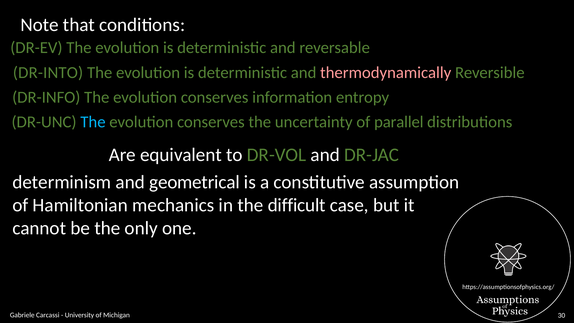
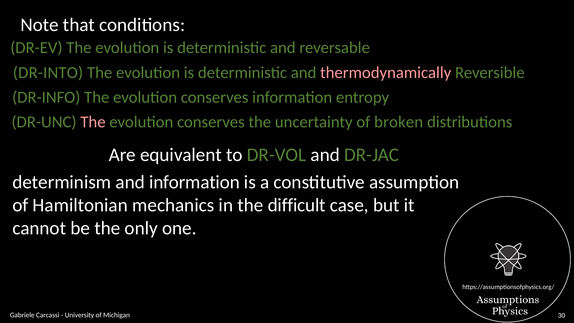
The at (93, 122) colour: light blue -> pink
parallel: parallel -> broken
and geometrical: geometrical -> information
